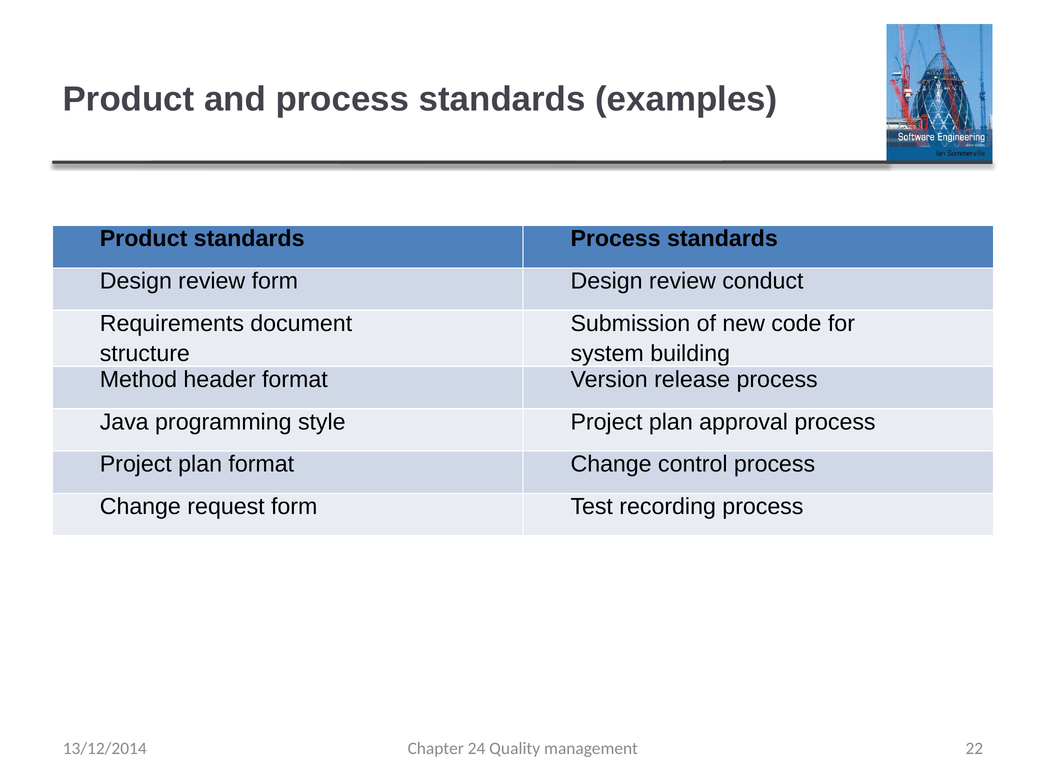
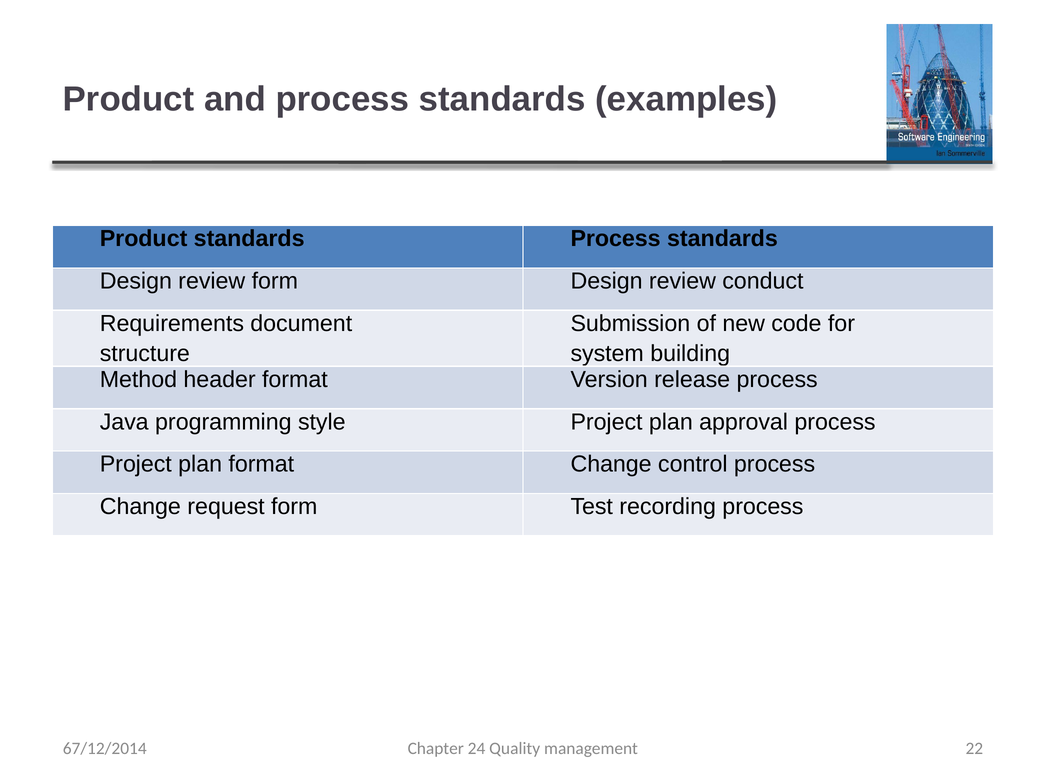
13/12/2014: 13/12/2014 -> 67/12/2014
